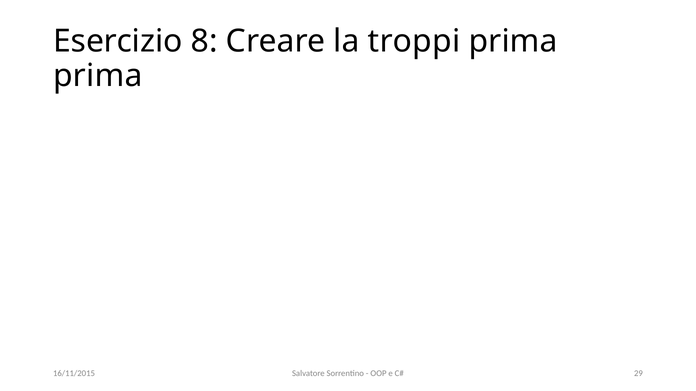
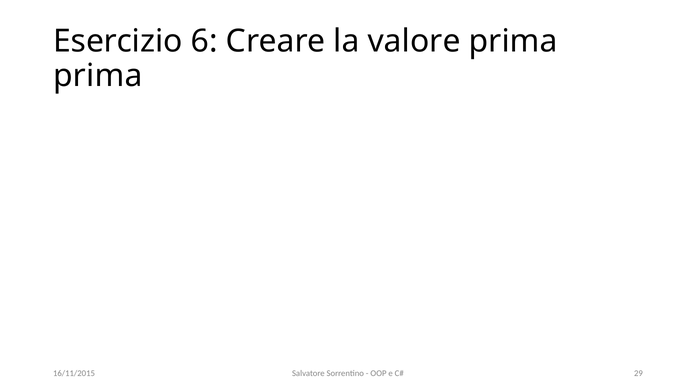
8: 8 -> 6
troppi: troppi -> valore
